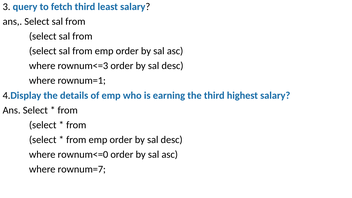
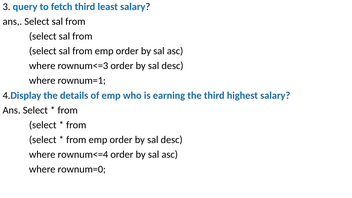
rownum<=0: rownum<=0 -> rownum<=4
rownum=7: rownum=7 -> rownum=0
